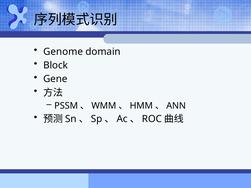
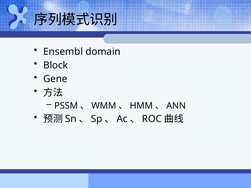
Genome: Genome -> Ensembl
